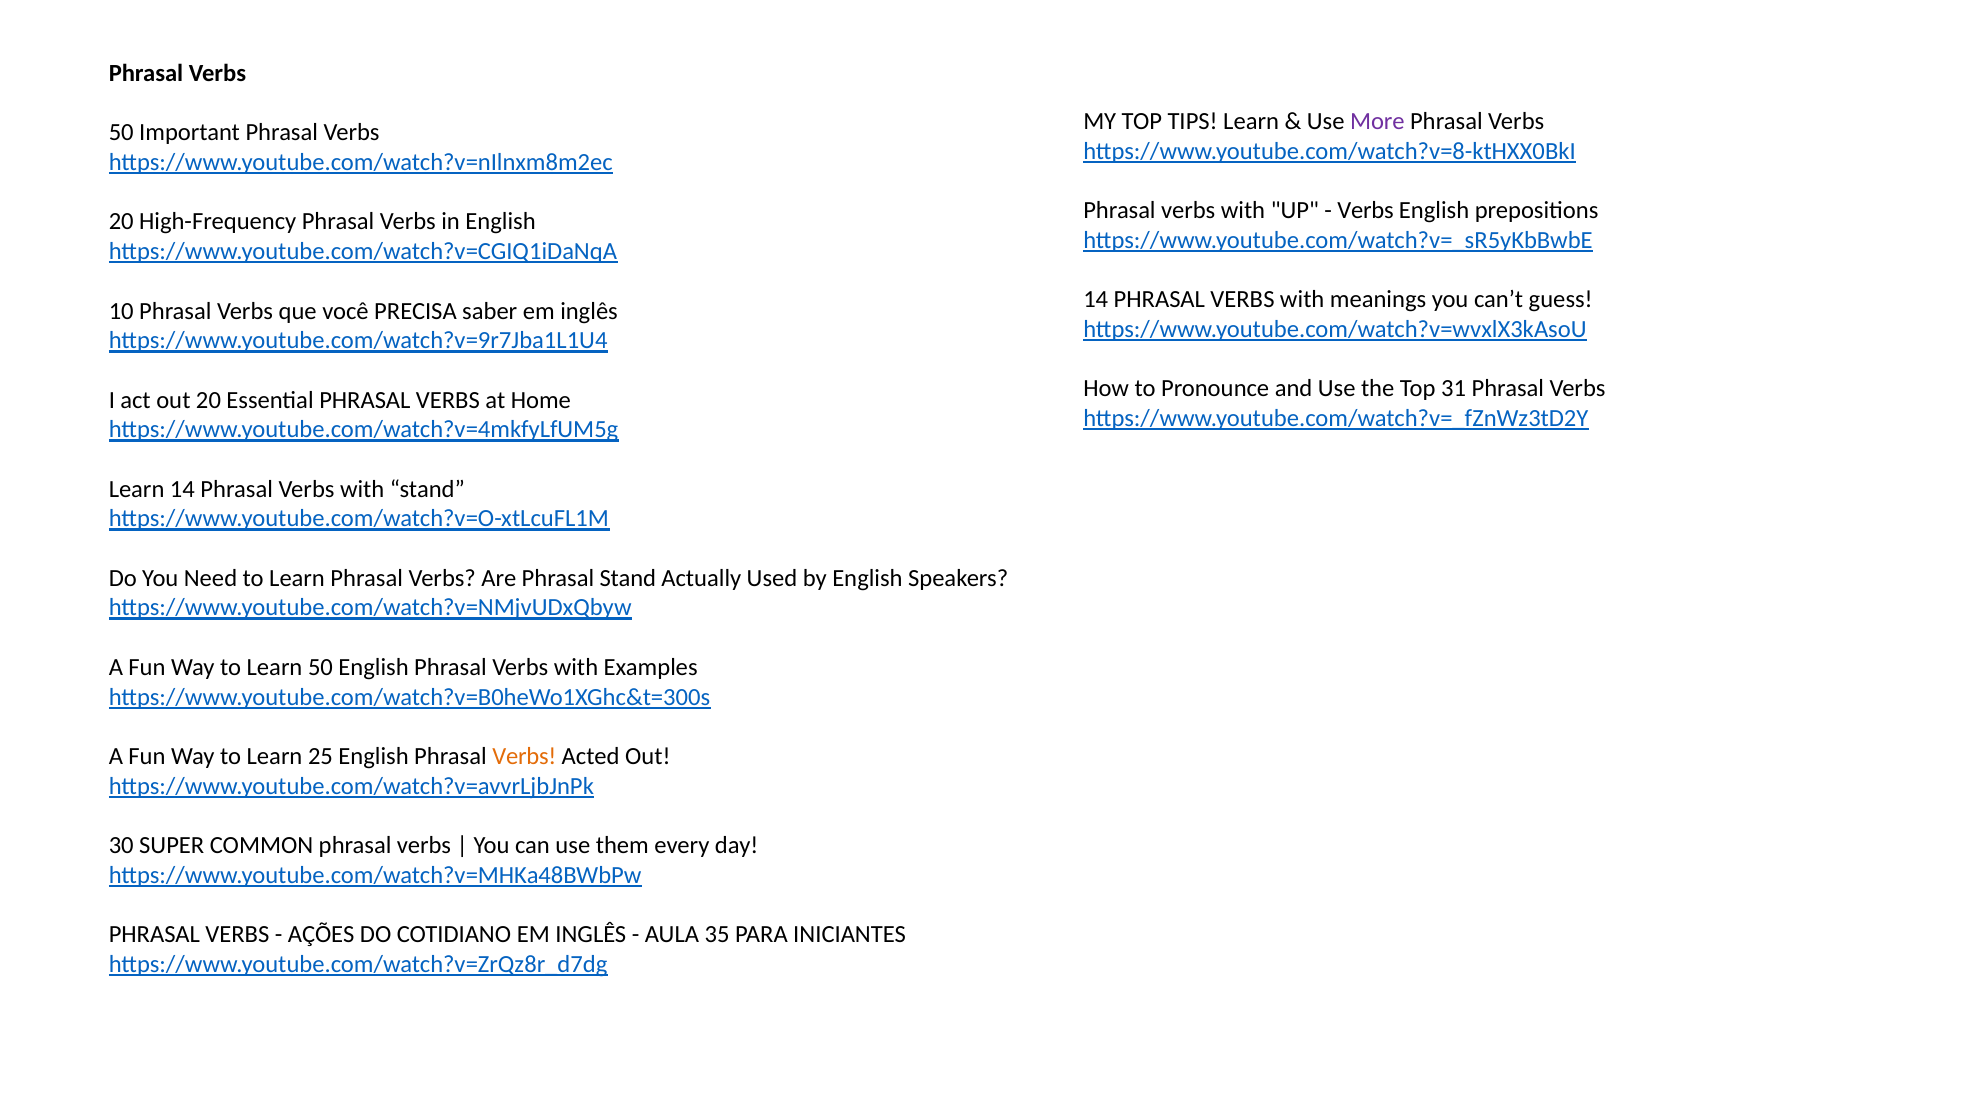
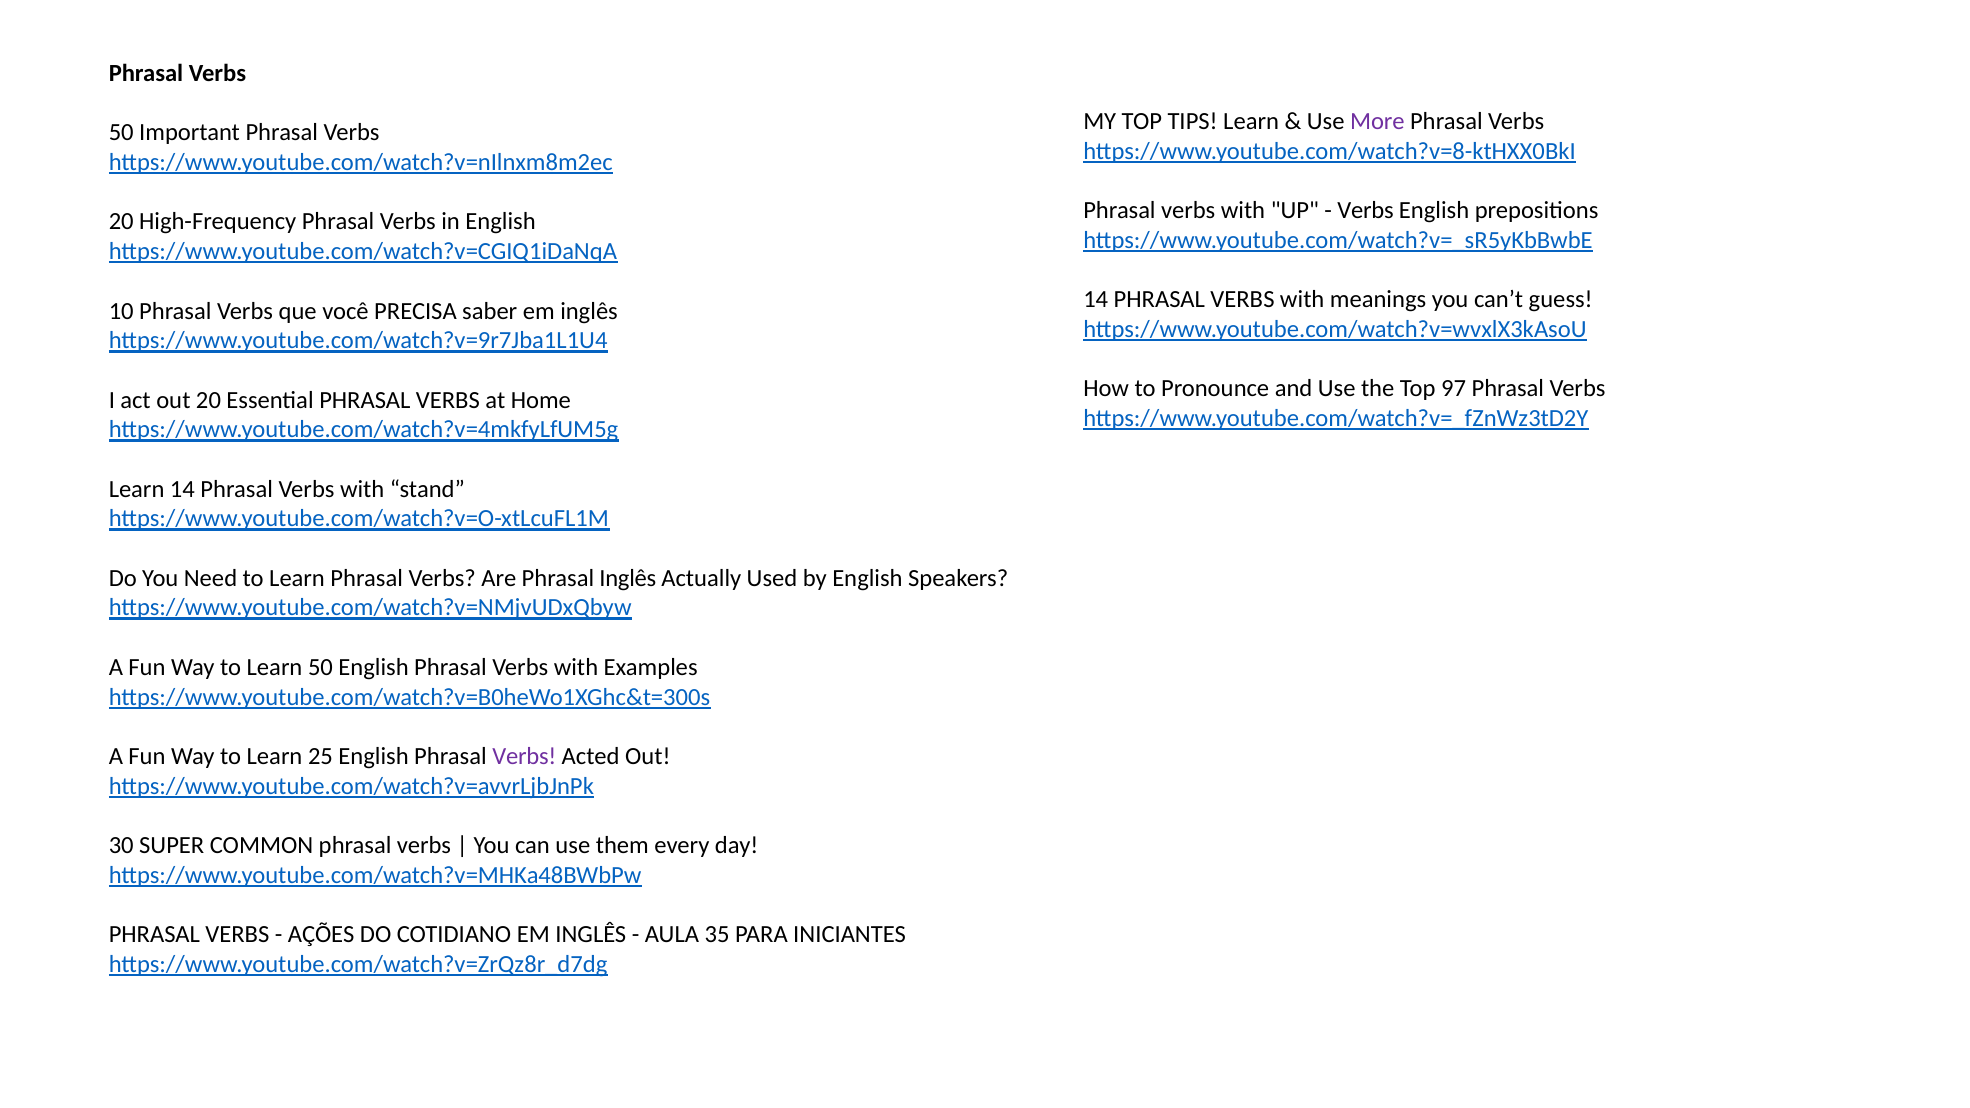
31: 31 -> 97
Phrasal Stand: Stand -> Inglês
Verbs at (524, 757) colour: orange -> purple
